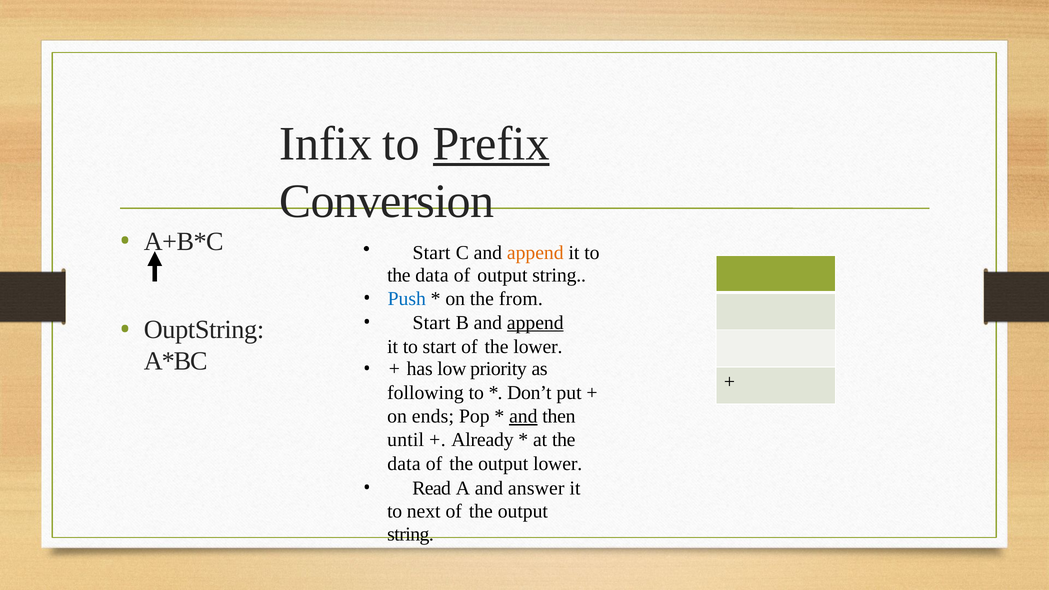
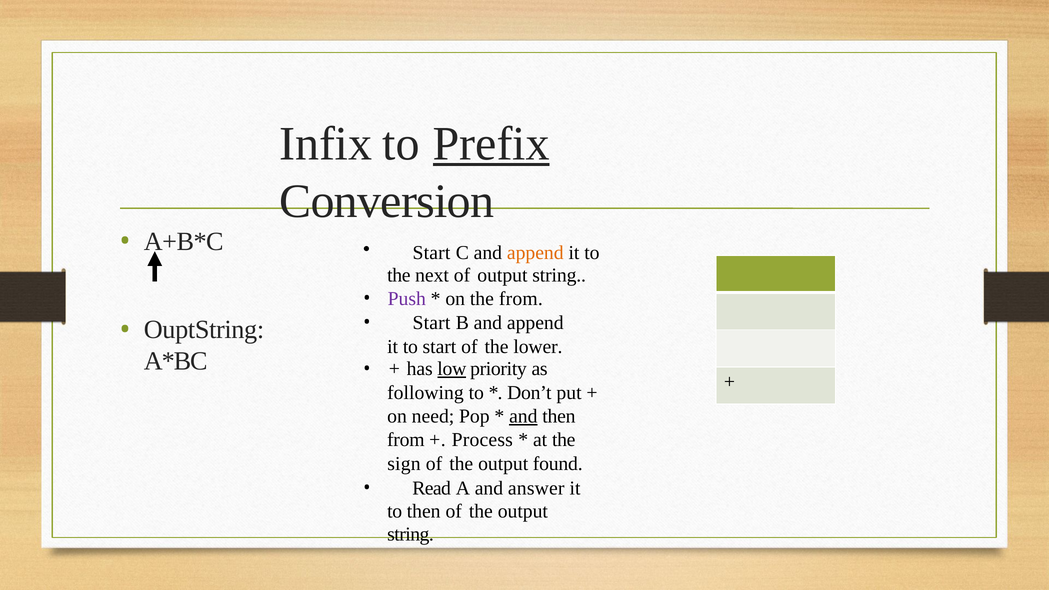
data at (432, 275): data -> next
Push colour: blue -> purple
append at (535, 323) underline: present -> none
low underline: none -> present
ends: ends -> need
until at (406, 440): until -> from
Already: Already -> Process
data at (404, 464): data -> sign
output lower: lower -> found
to next: next -> then
